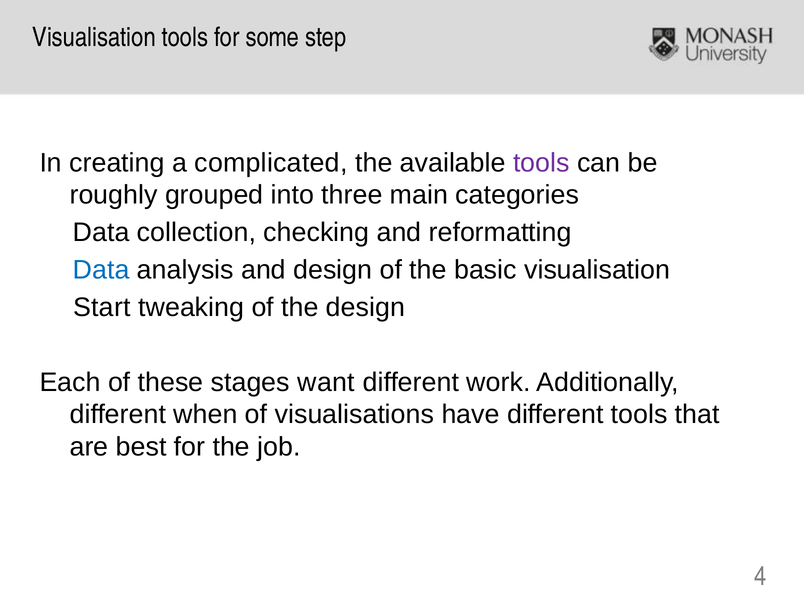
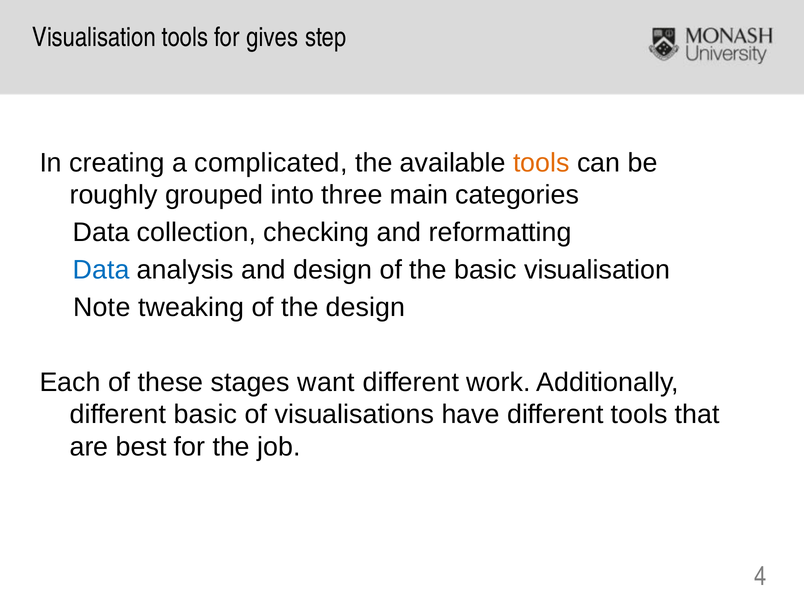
some: some -> gives
tools at (541, 163) colour: purple -> orange
Start: Start -> Note
different when: when -> basic
